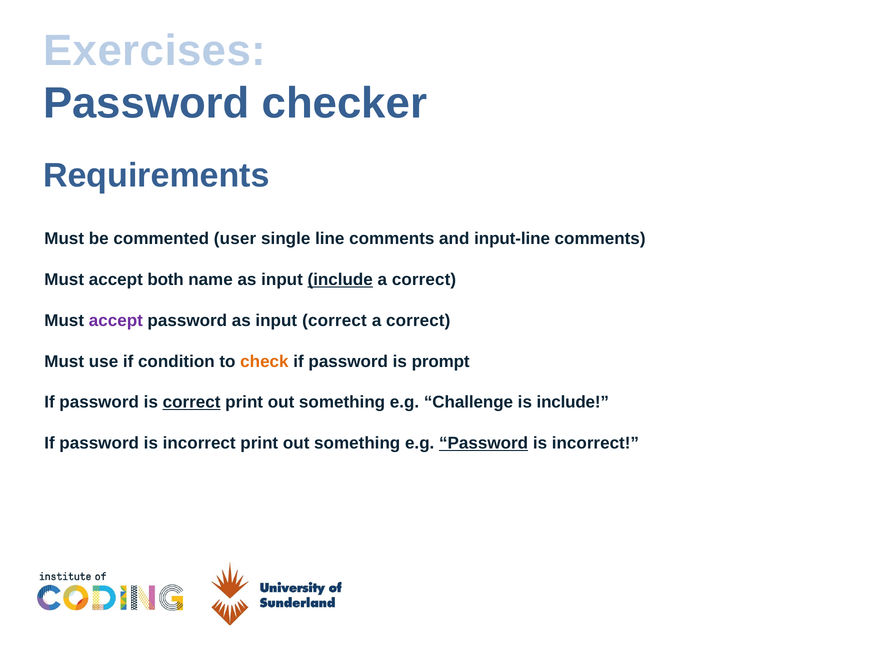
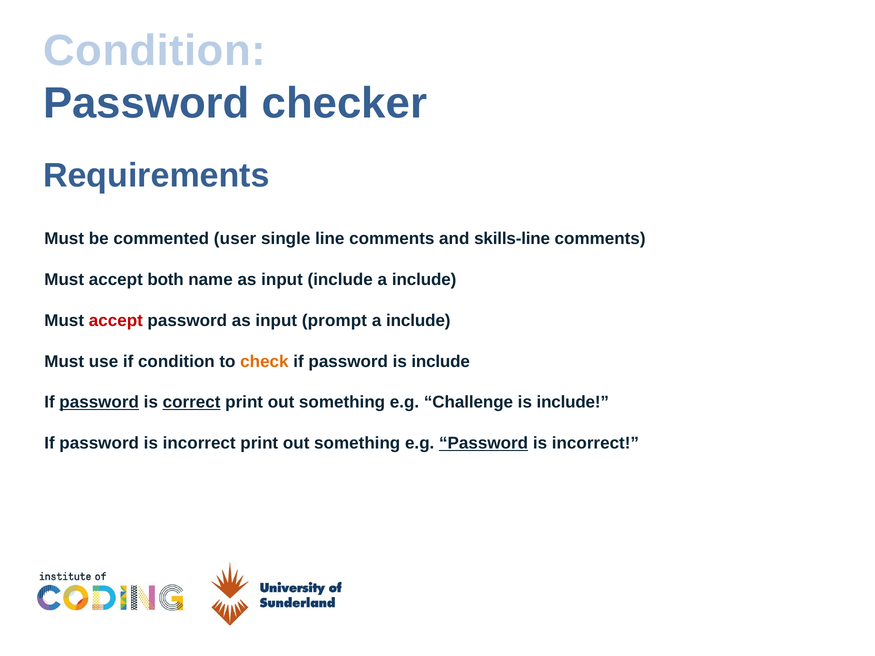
Exercises at (155, 51): Exercises -> Condition
input-line: input-line -> skills-line
include at (340, 280) underline: present -> none
correct at (424, 280): correct -> include
accept at (116, 321) colour: purple -> red
input correct: correct -> prompt
correct at (418, 321): correct -> include
password is prompt: prompt -> include
password at (99, 402) underline: none -> present
